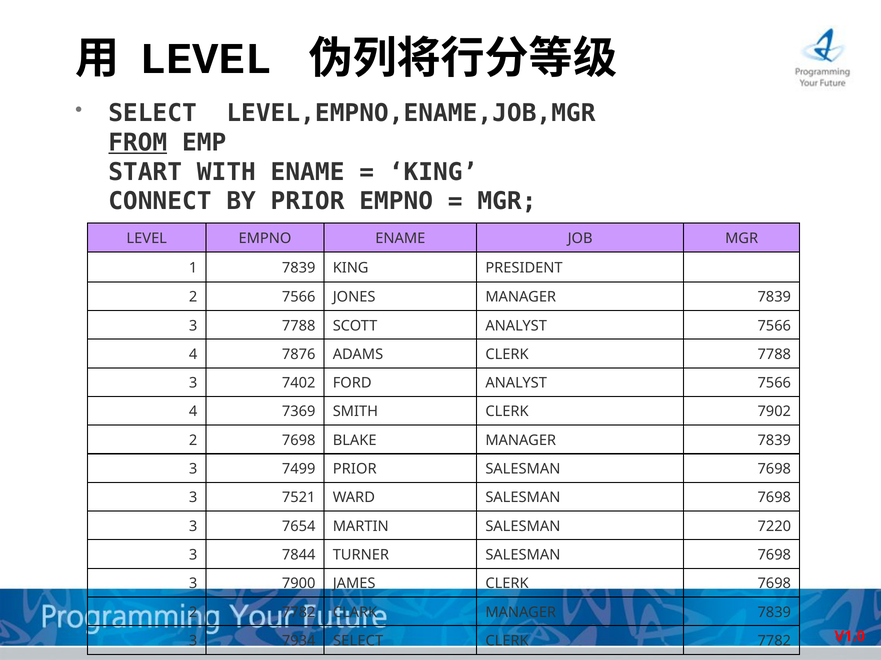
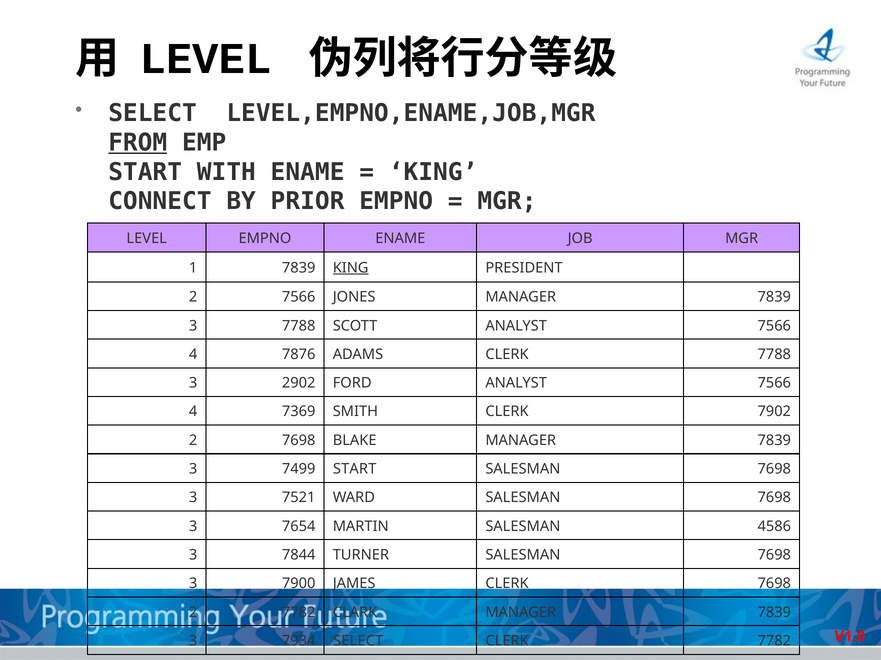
KING at (351, 268) underline: none -> present
7402: 7402 -> 2902
7499 PRIOR: PRIOR -> START
7220: 7220 -> 4586
